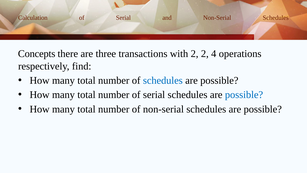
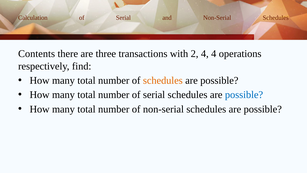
Concepts: Concepts -> Contents
2 2: 2 -> 4
schedules at (163, 80) colour: blue -> orange
